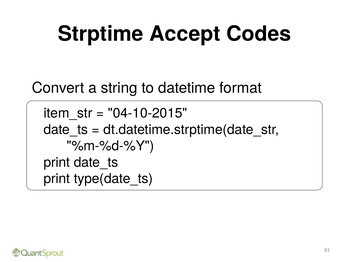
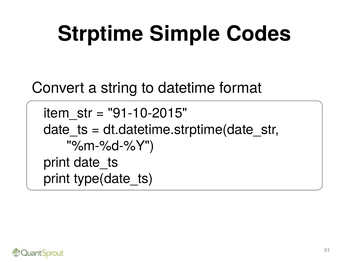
Accept: Accept -> Simple
04-10-2015: 04-10-2015 -> 91-10-2015
